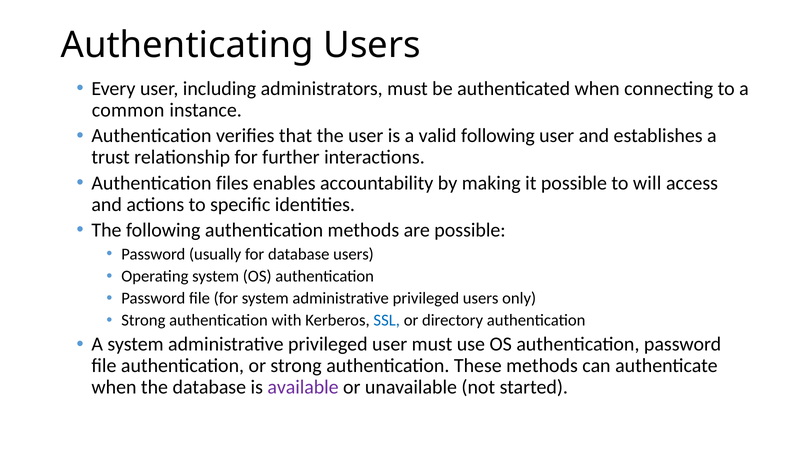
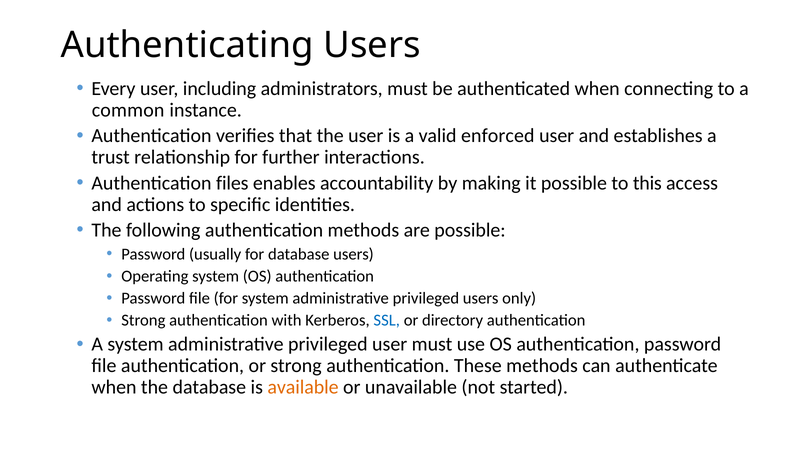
valid following: following -> enforced
will: will -> this
available colour: purple -> orange
